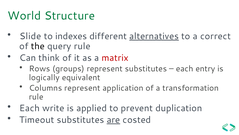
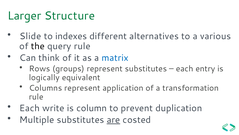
World: World -> Larger
alternatives underline: present -> none
correct: correct -> various
matrix colour: red -> blue
applied: applied -> column
Timeout: Timeout -> Multiple
